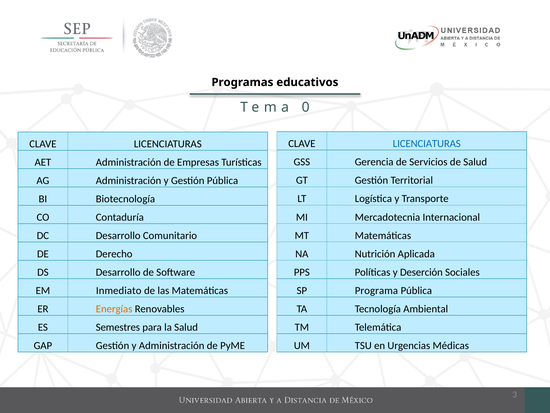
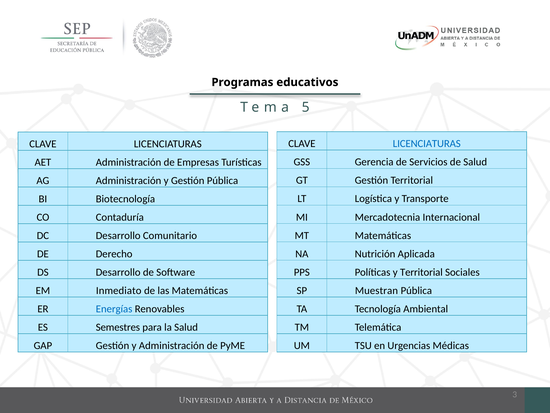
0: 0 -> 5
y Deserción: Deserción -> Territorial
Programa: Programa -> Muestran
Energías colour: orange -> blue
